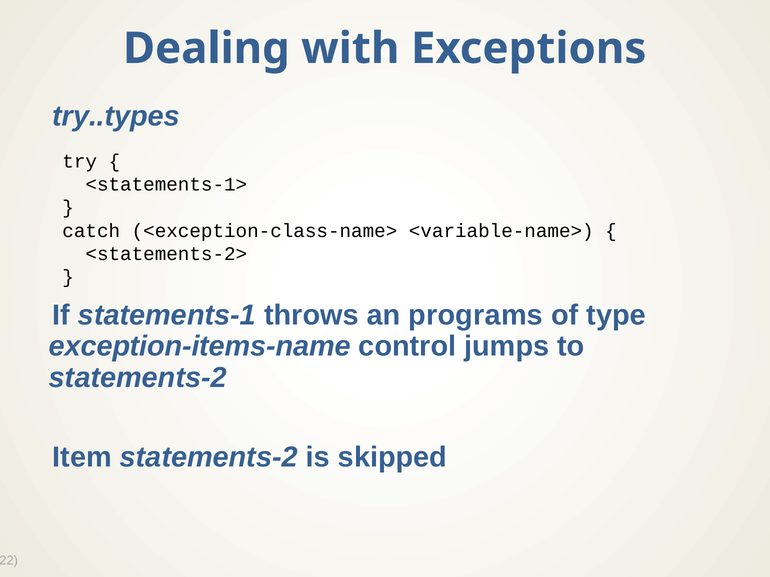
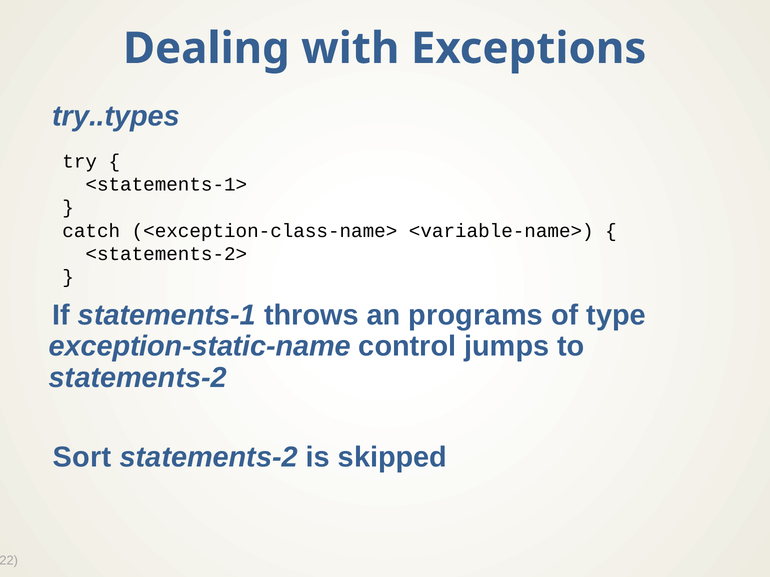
exception-items-name: exception-items-name -> exception-static-name
Item: Item -> Sort
